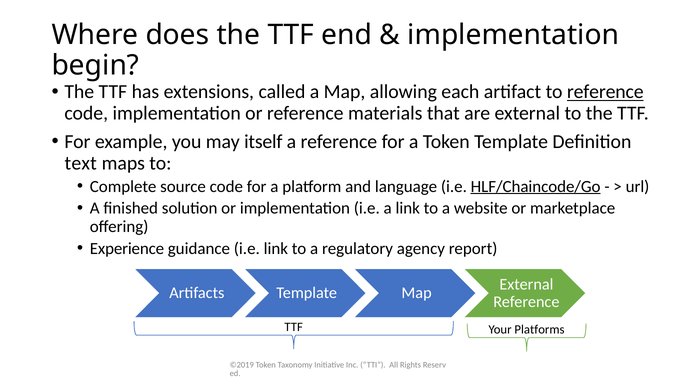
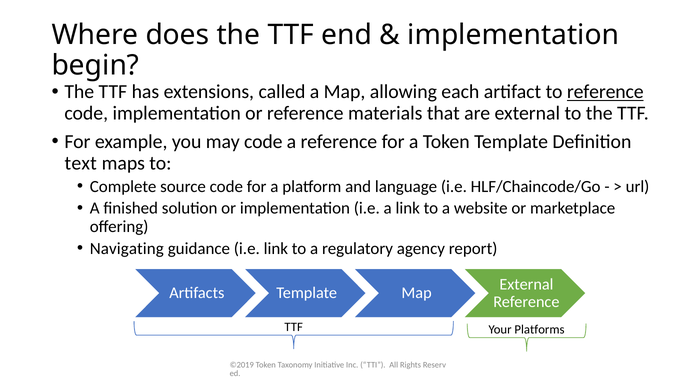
may itself: itself -> code
HLF/Chaincode/Go underline: present -> none
Experience: Experience -> Navigating
